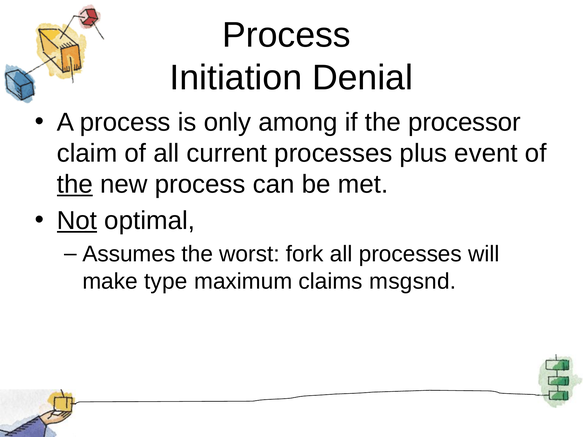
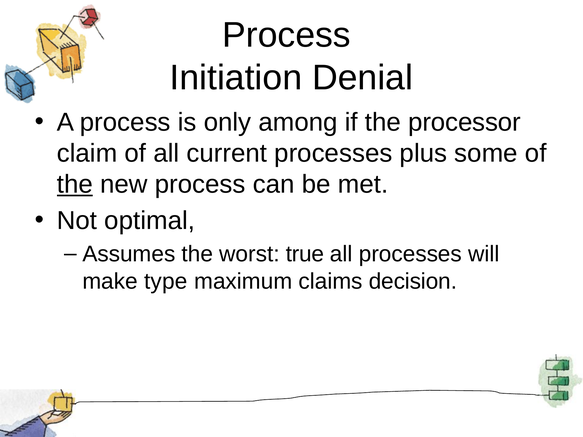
event: event -> some
Not underline: present -> none
fork: fork -> true
msgsnd: msgsnd -> decision
